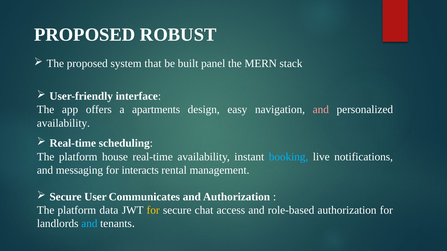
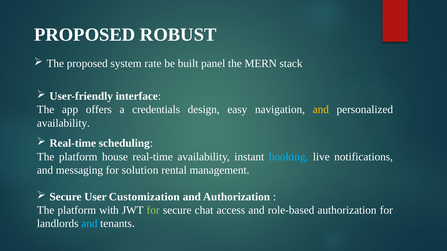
that: that -> rate
apartments: apartments -> credentials
and at (321, 110) colour: pink -> yellow
interacts: interacts -> solution
Communicates: Communicates -> Customization
data: data -> with
for at (153, 211) colour: yellow -> light green
